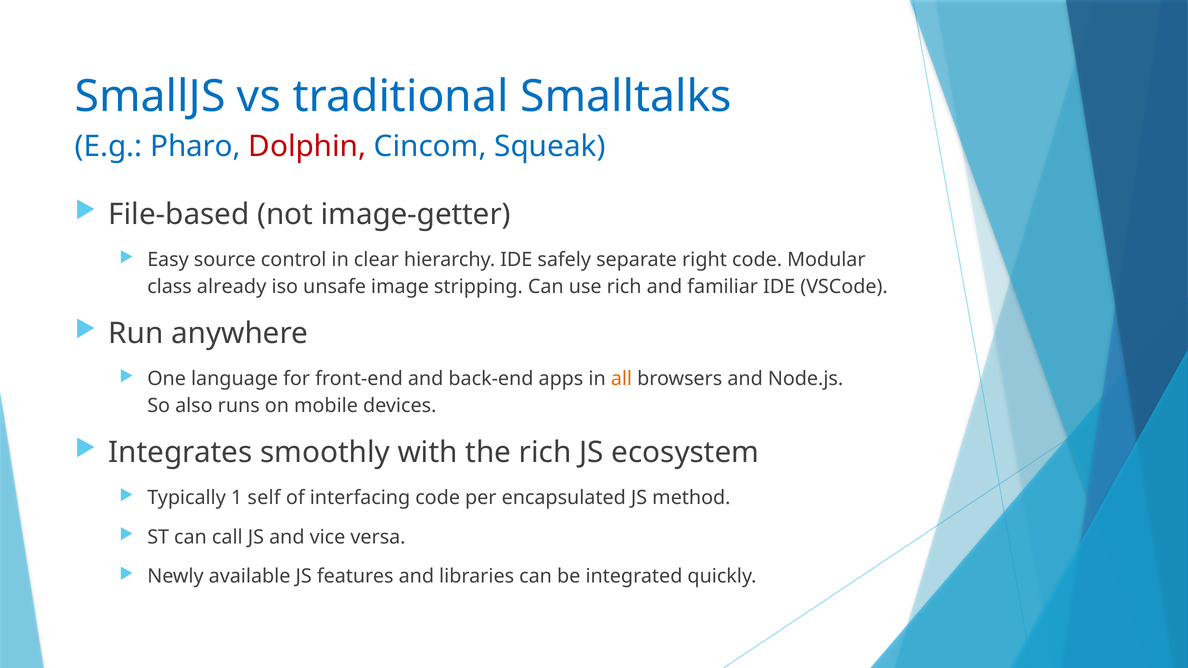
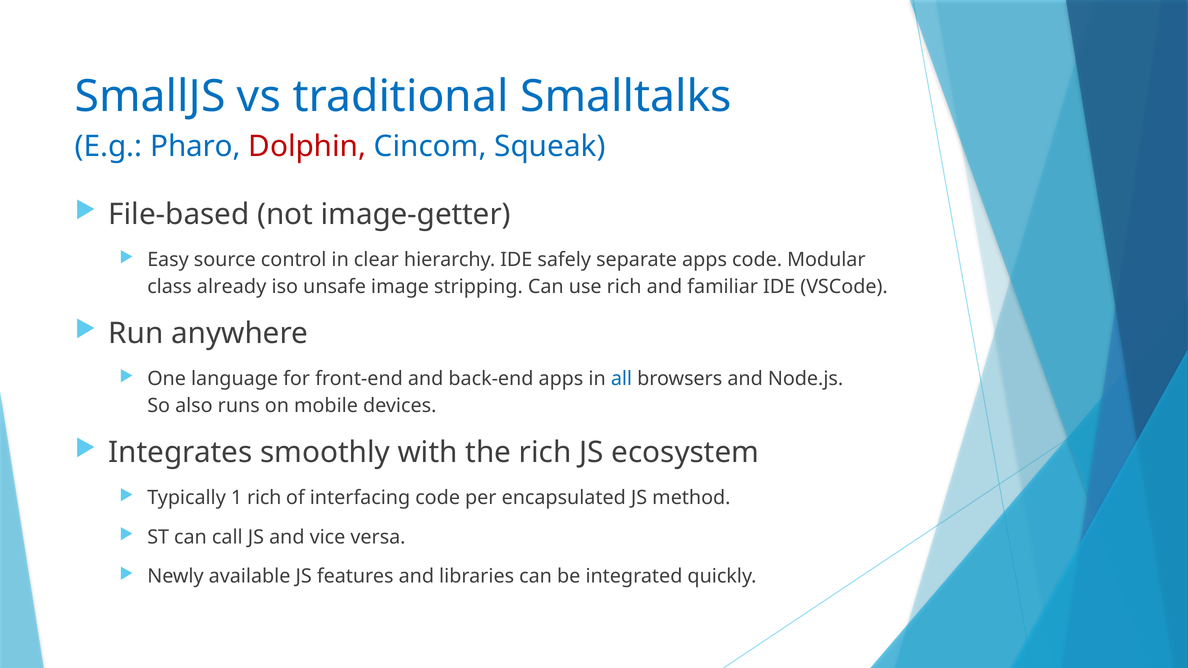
separate right: right -> apps
all colour: orange -> blue
1 self: self -> rich
